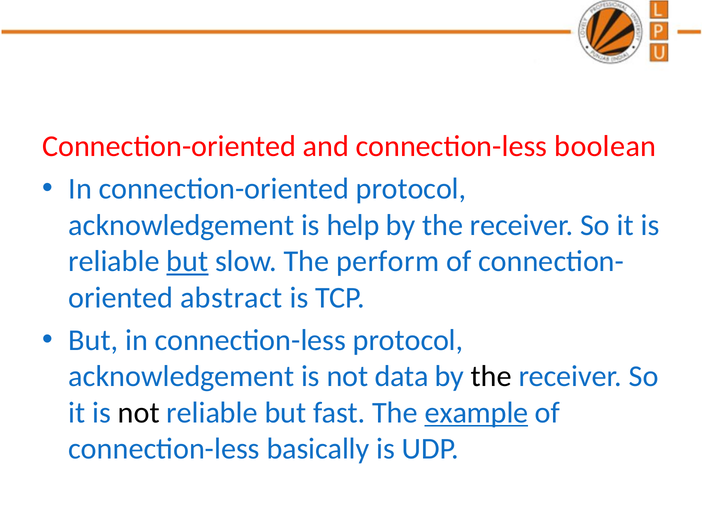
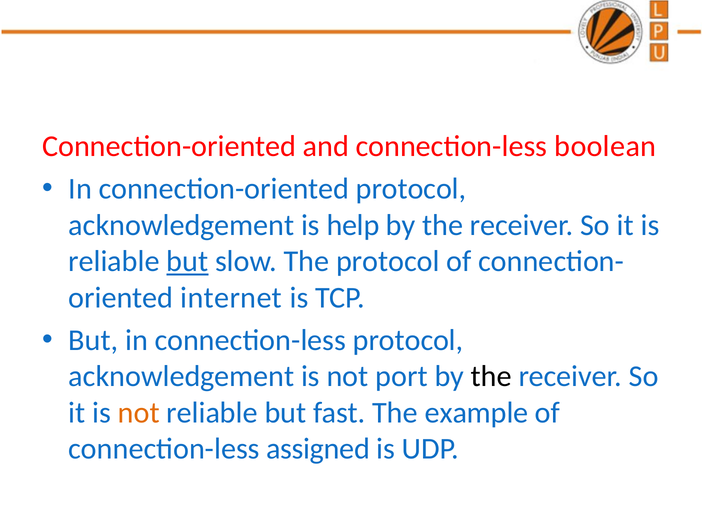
The perform: perform -> protocol
abstract: abstract -> internet
data: data -> port
not at (139, 413) colour: black -> orange
example underline: present -> none
basically: basically -> assigned
